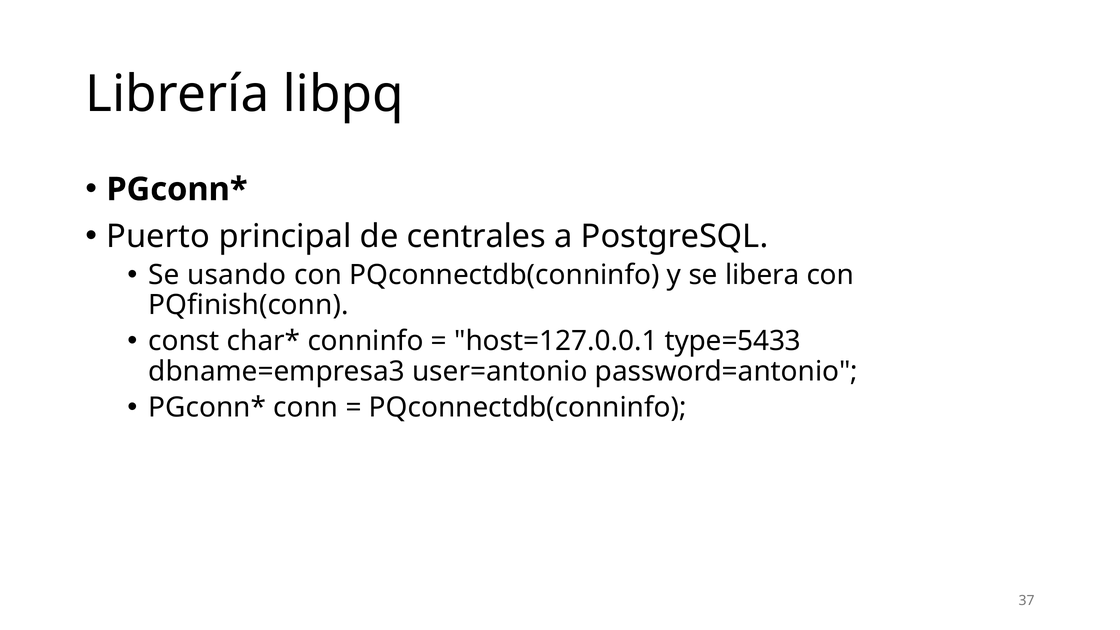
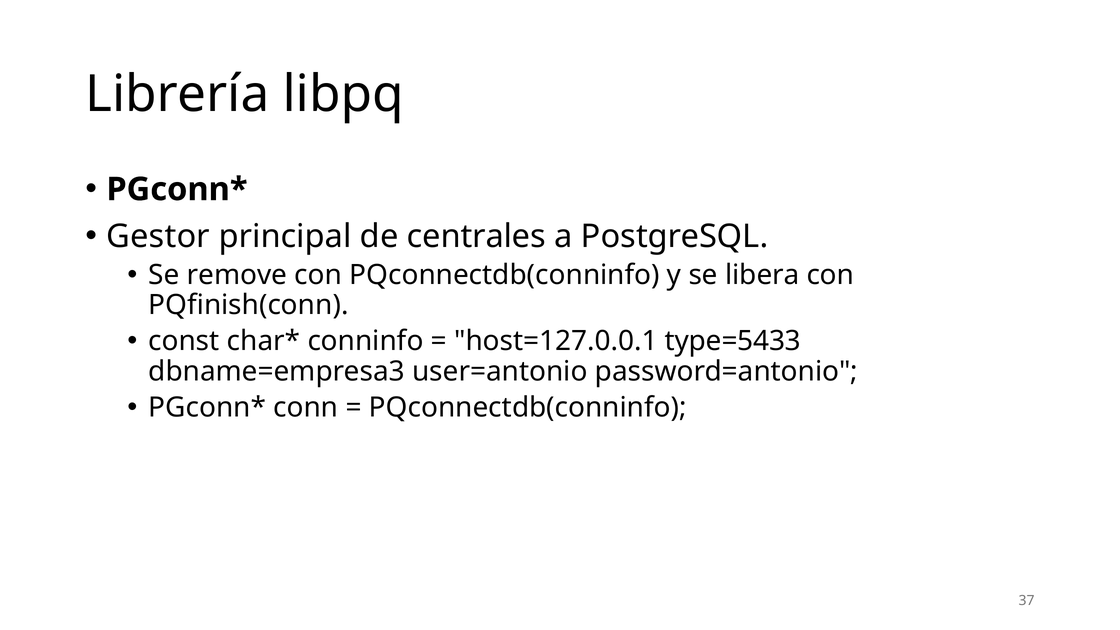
Puerto: Puerto -> Gestor
usando: usando -> remove
